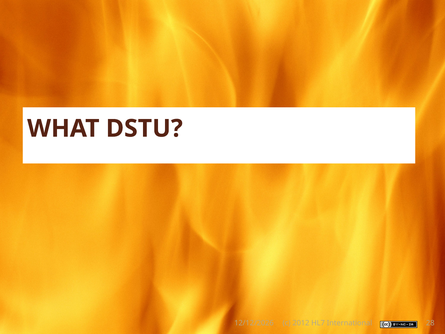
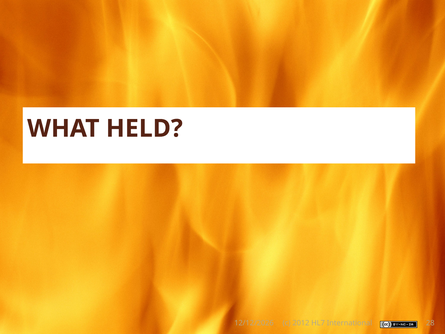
DSTU: DSTU -> HELD
